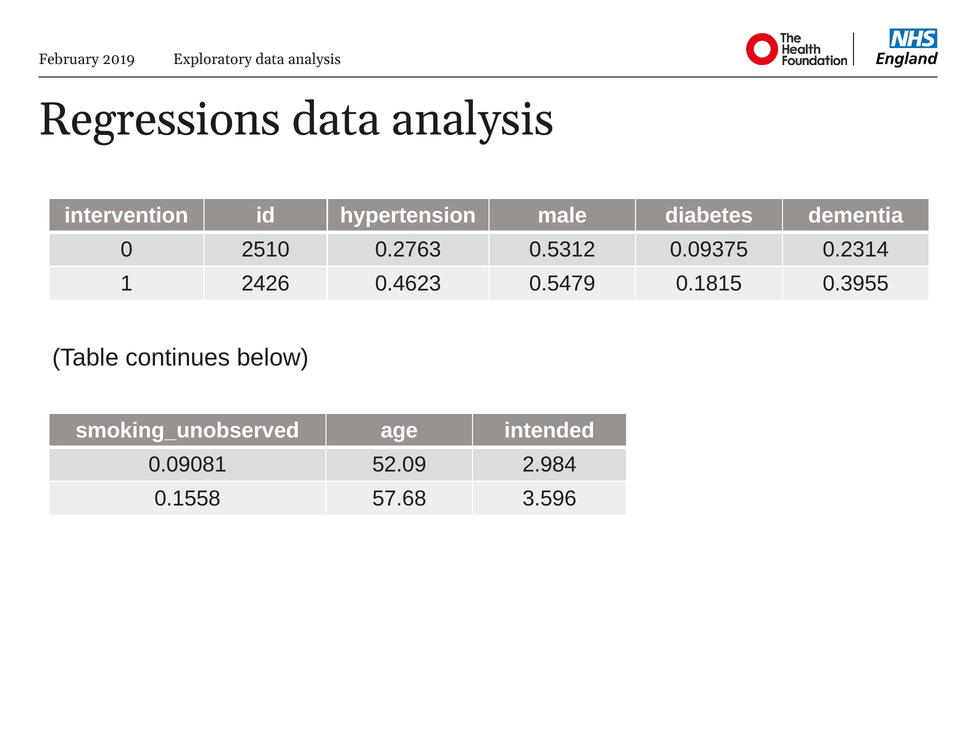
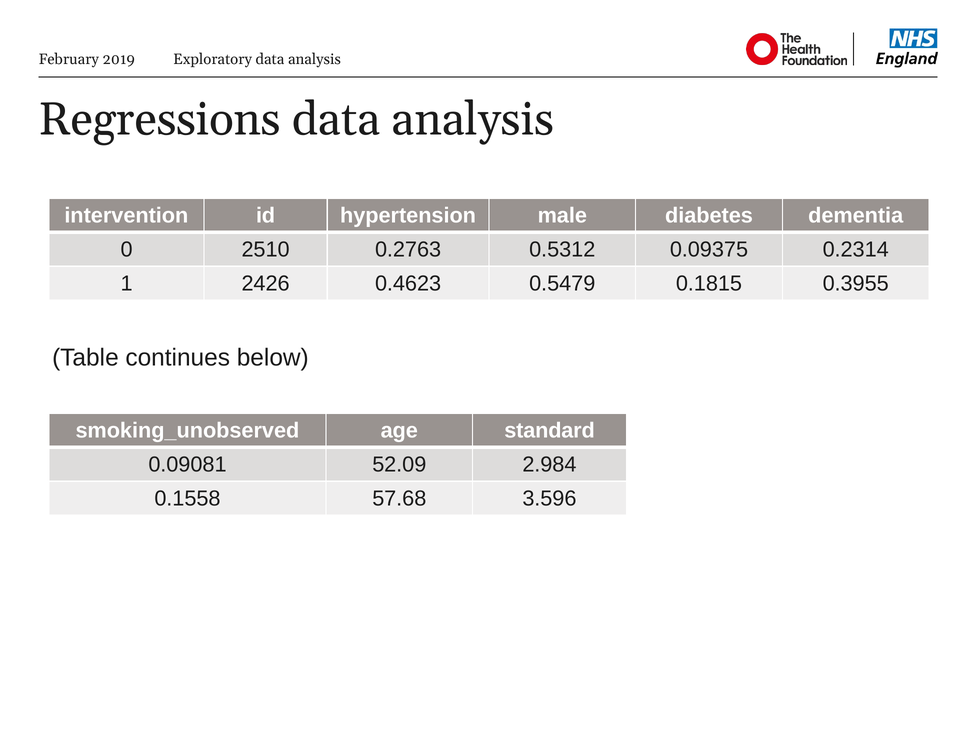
intended: intended -> standard
